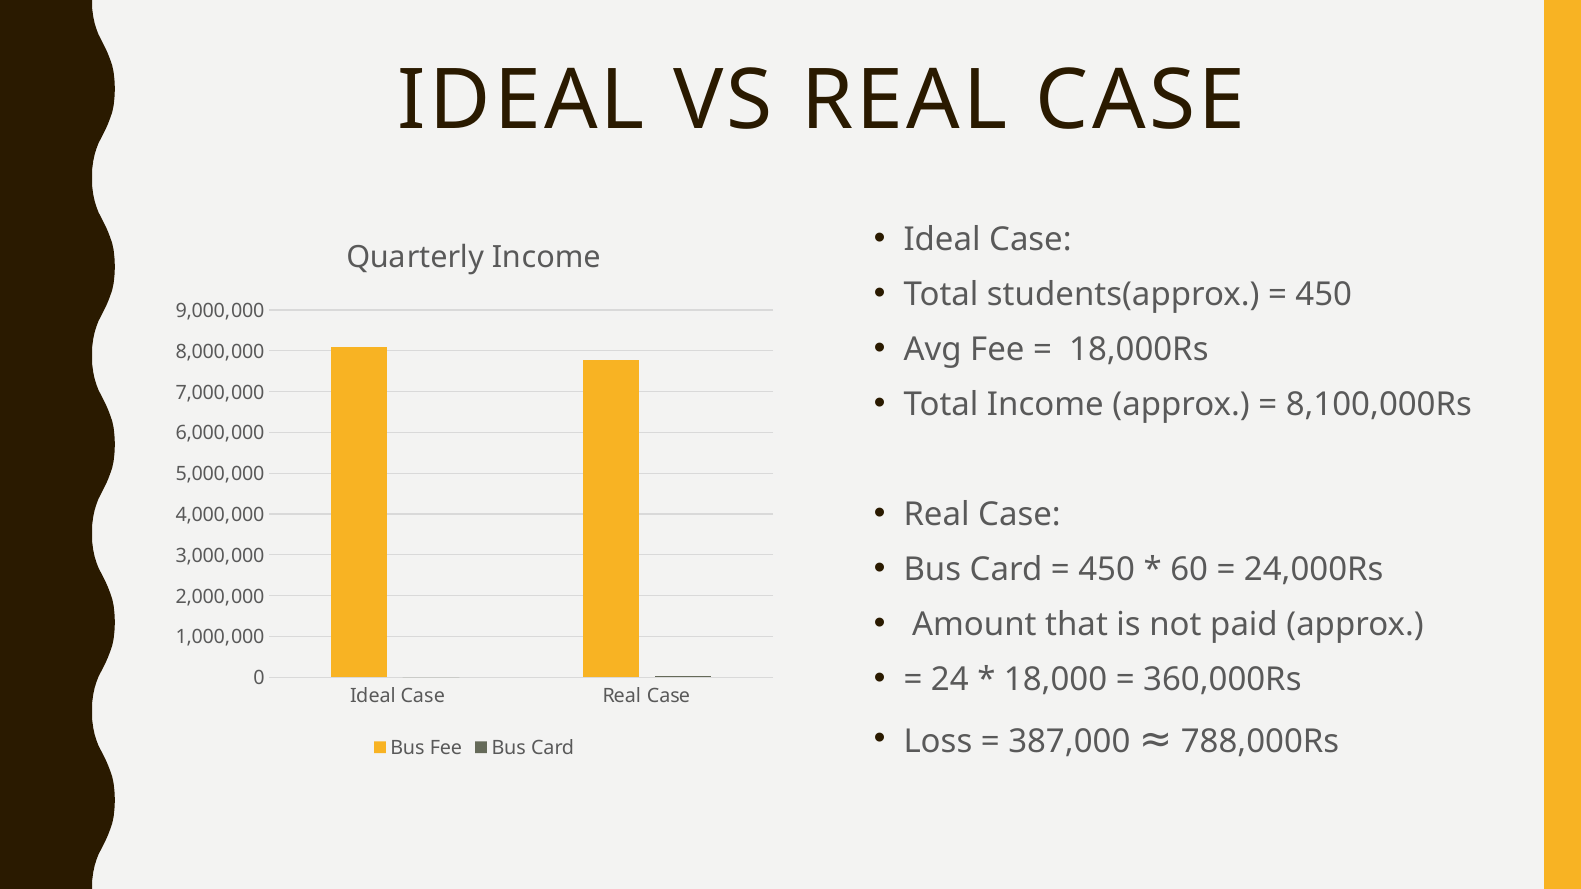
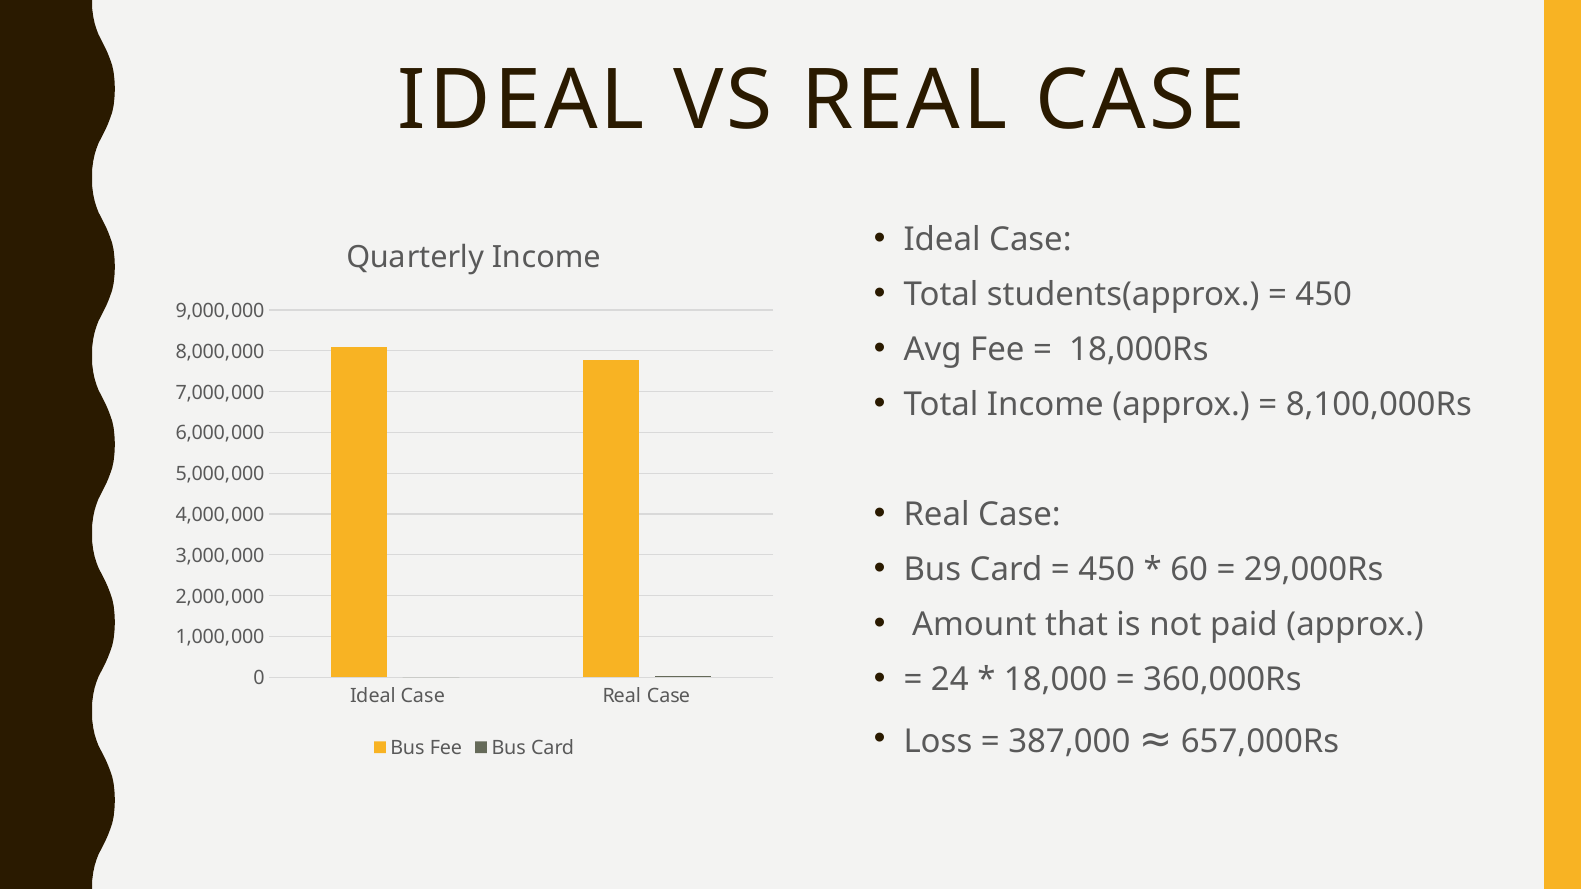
24,000Rs: 24,000Rs -> 29,000Rs
788,000Rs: 788,000Rs -> 657,000Rs
